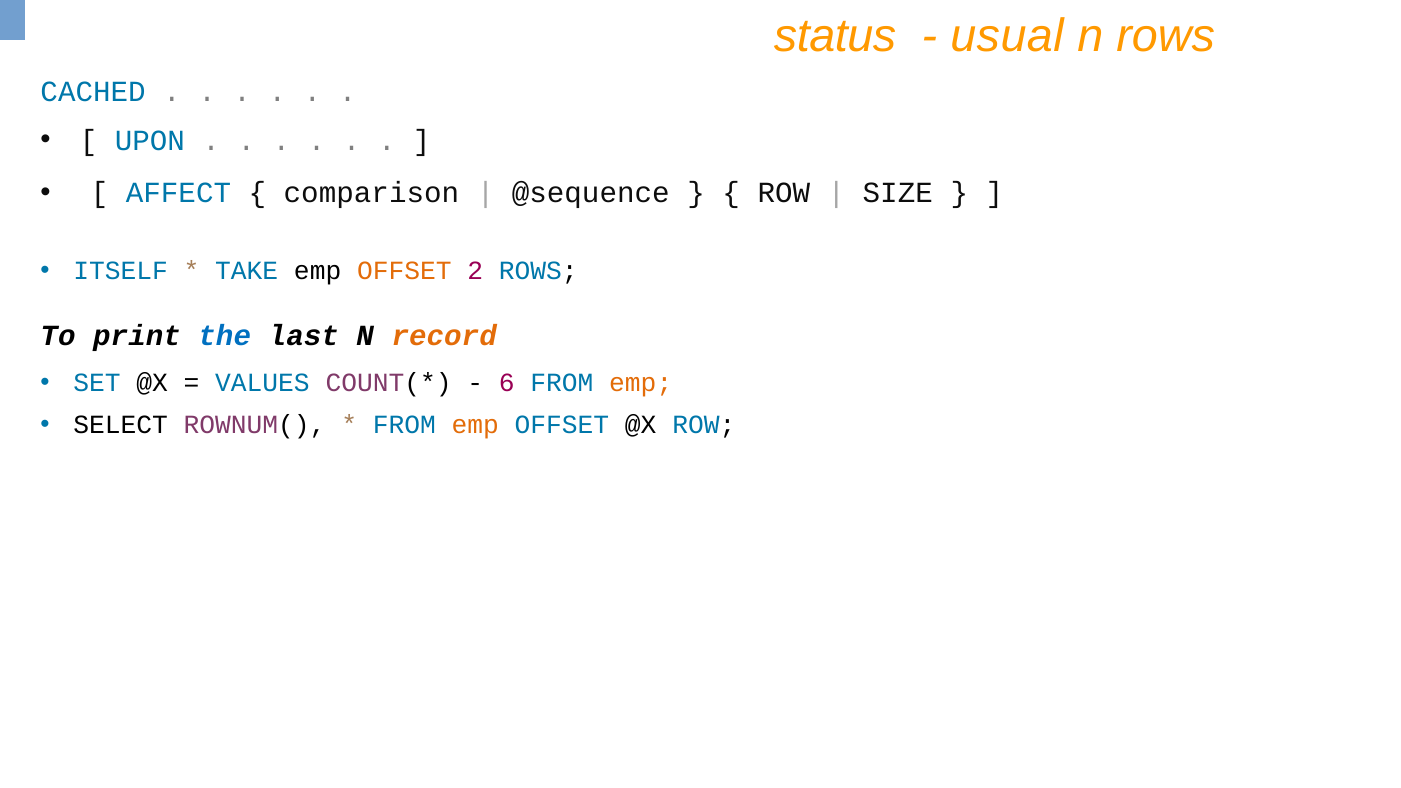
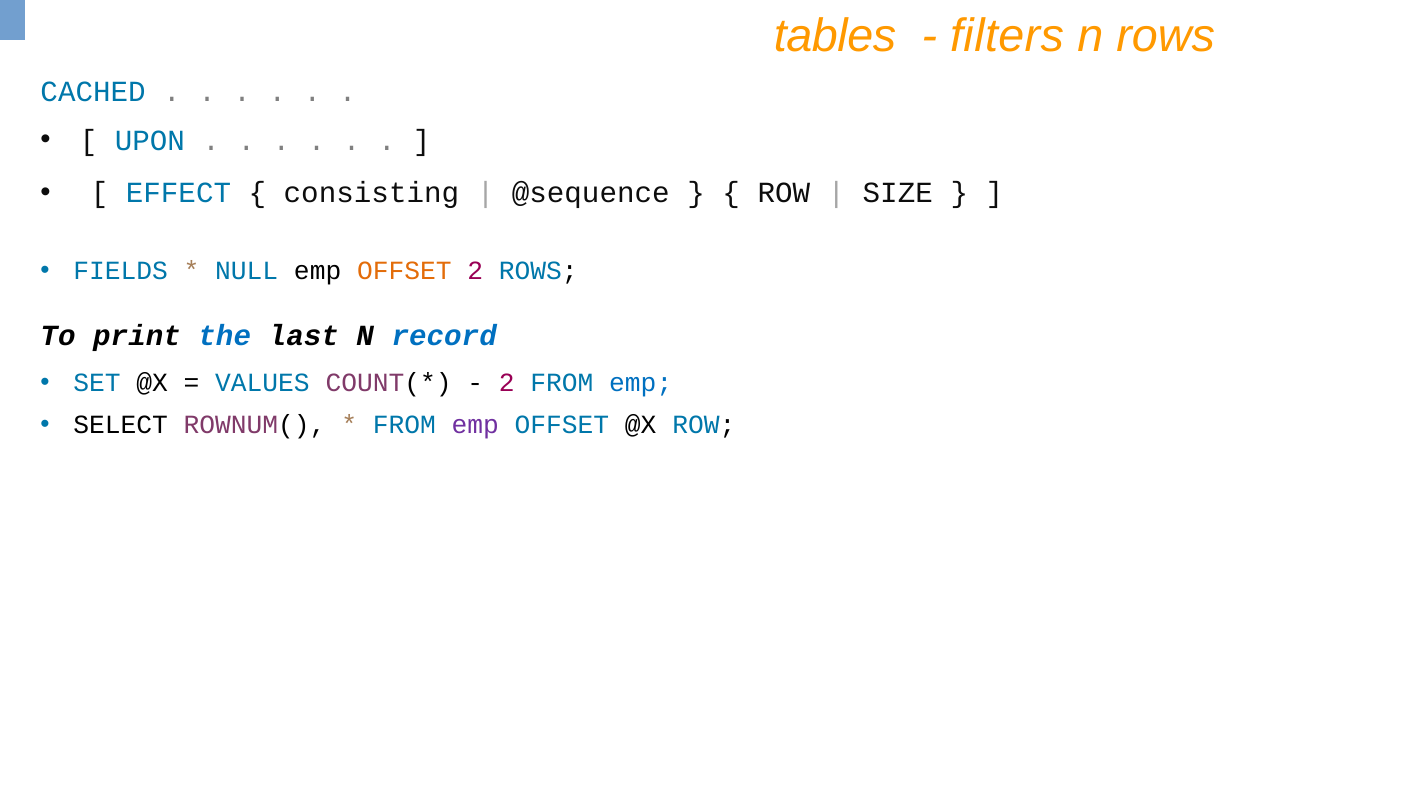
status: status -> tables
usual: usual -> filters
AFFECT: AFFECT -> EFFECT
comparison: comparison -> consisting
ITSELF: ITSELF -> FIELDS
TAKE: TAKE -> NULL
record colour: orange -> blue
6 at (507, 383): 6 -> 2
emp at (641, 383) colour: orange -> blue
emp at (475, 425) colour: orange -> purple
